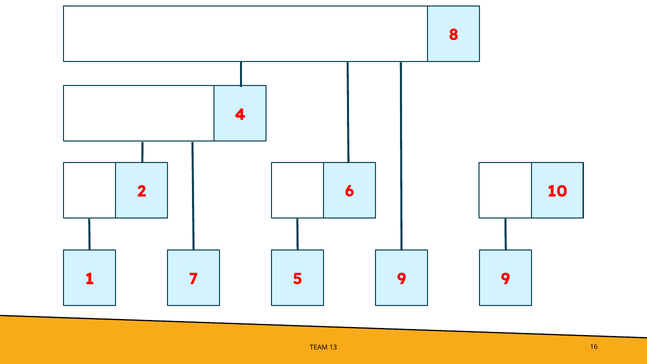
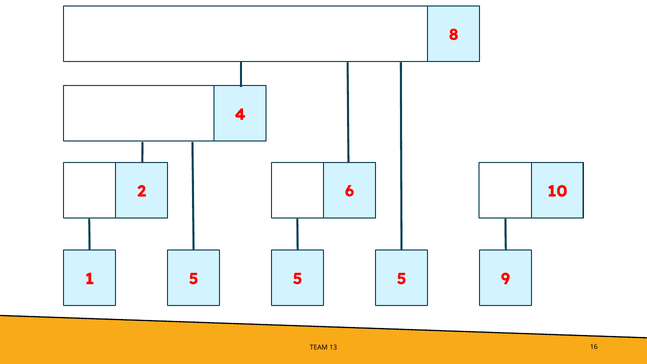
1 7: 7 -> 5
9 at (402, 279): 9 -> 5
